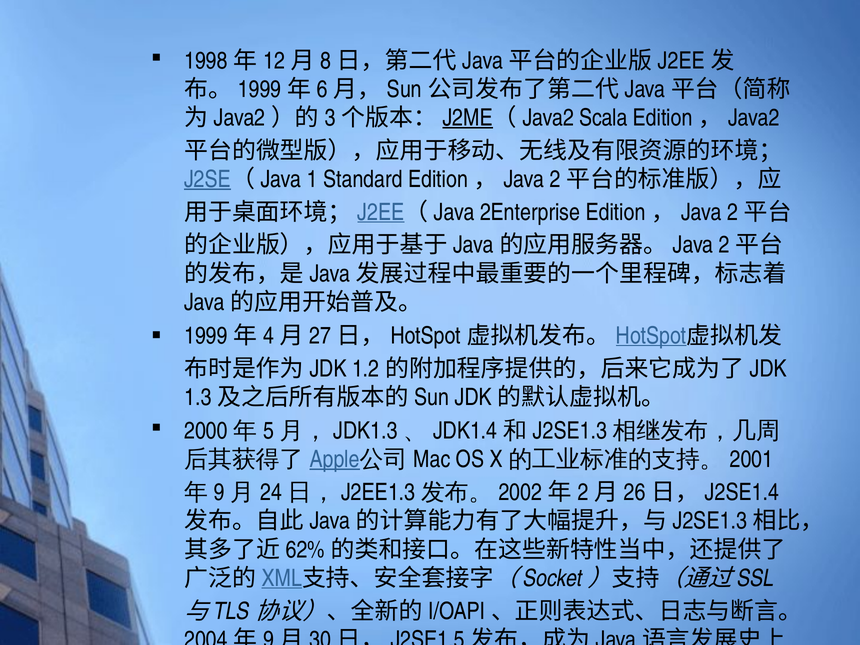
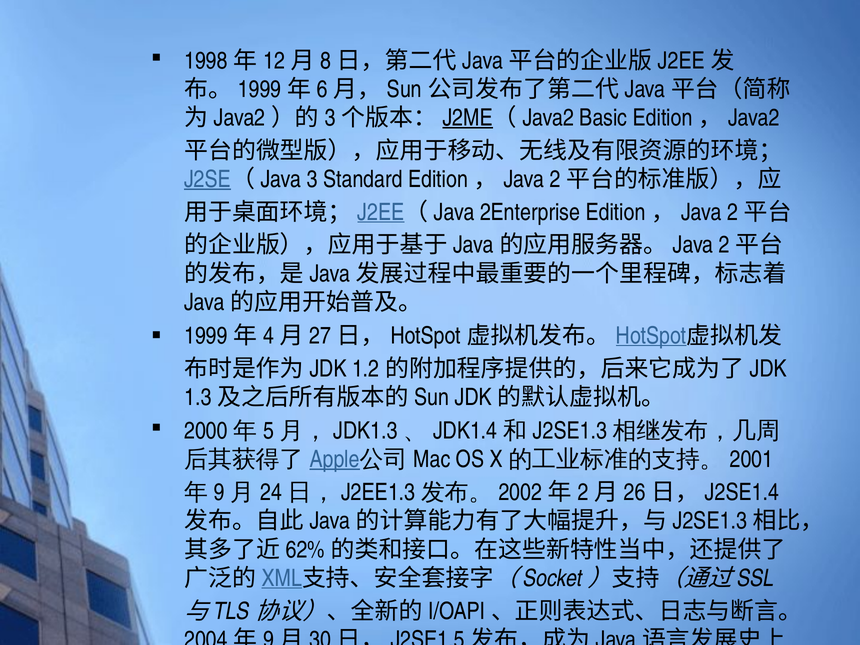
Scala: Scala -> Basic
1: 1 -> 3
